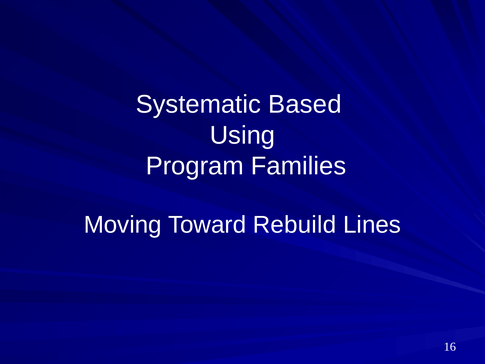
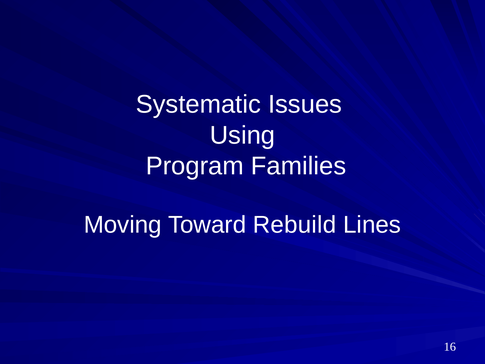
Based: Based -> Issues
